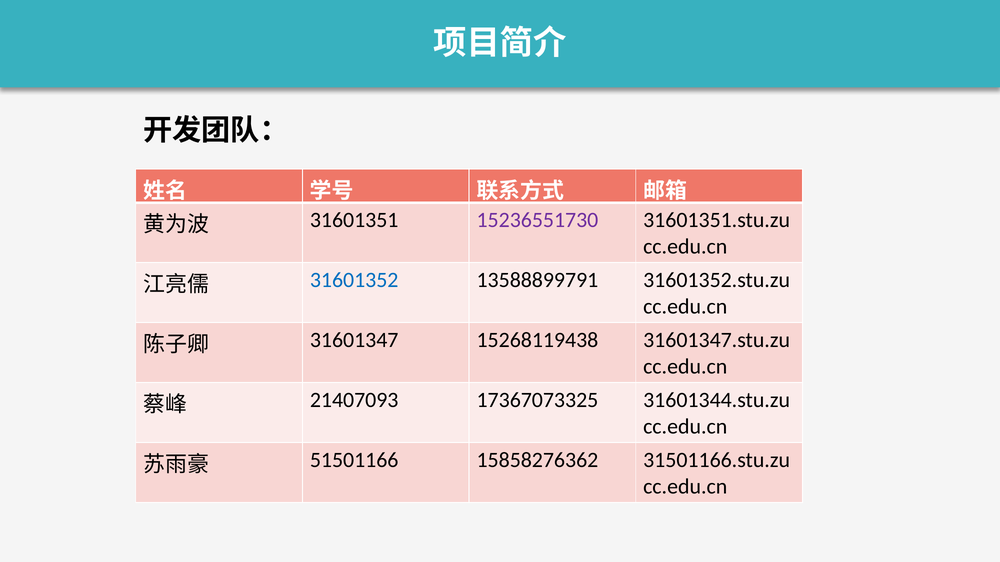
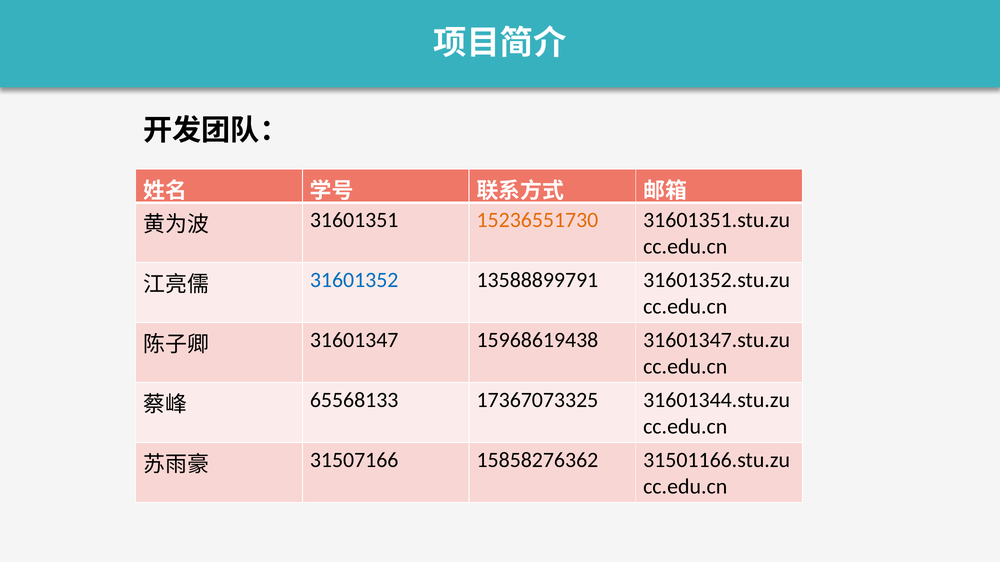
15236551730 colour: purple -> orange
15268119438: 15268119438 -> 15968619438
21407093: 21407093 -> 65568133
51501166: 51501166 -> 31507166
